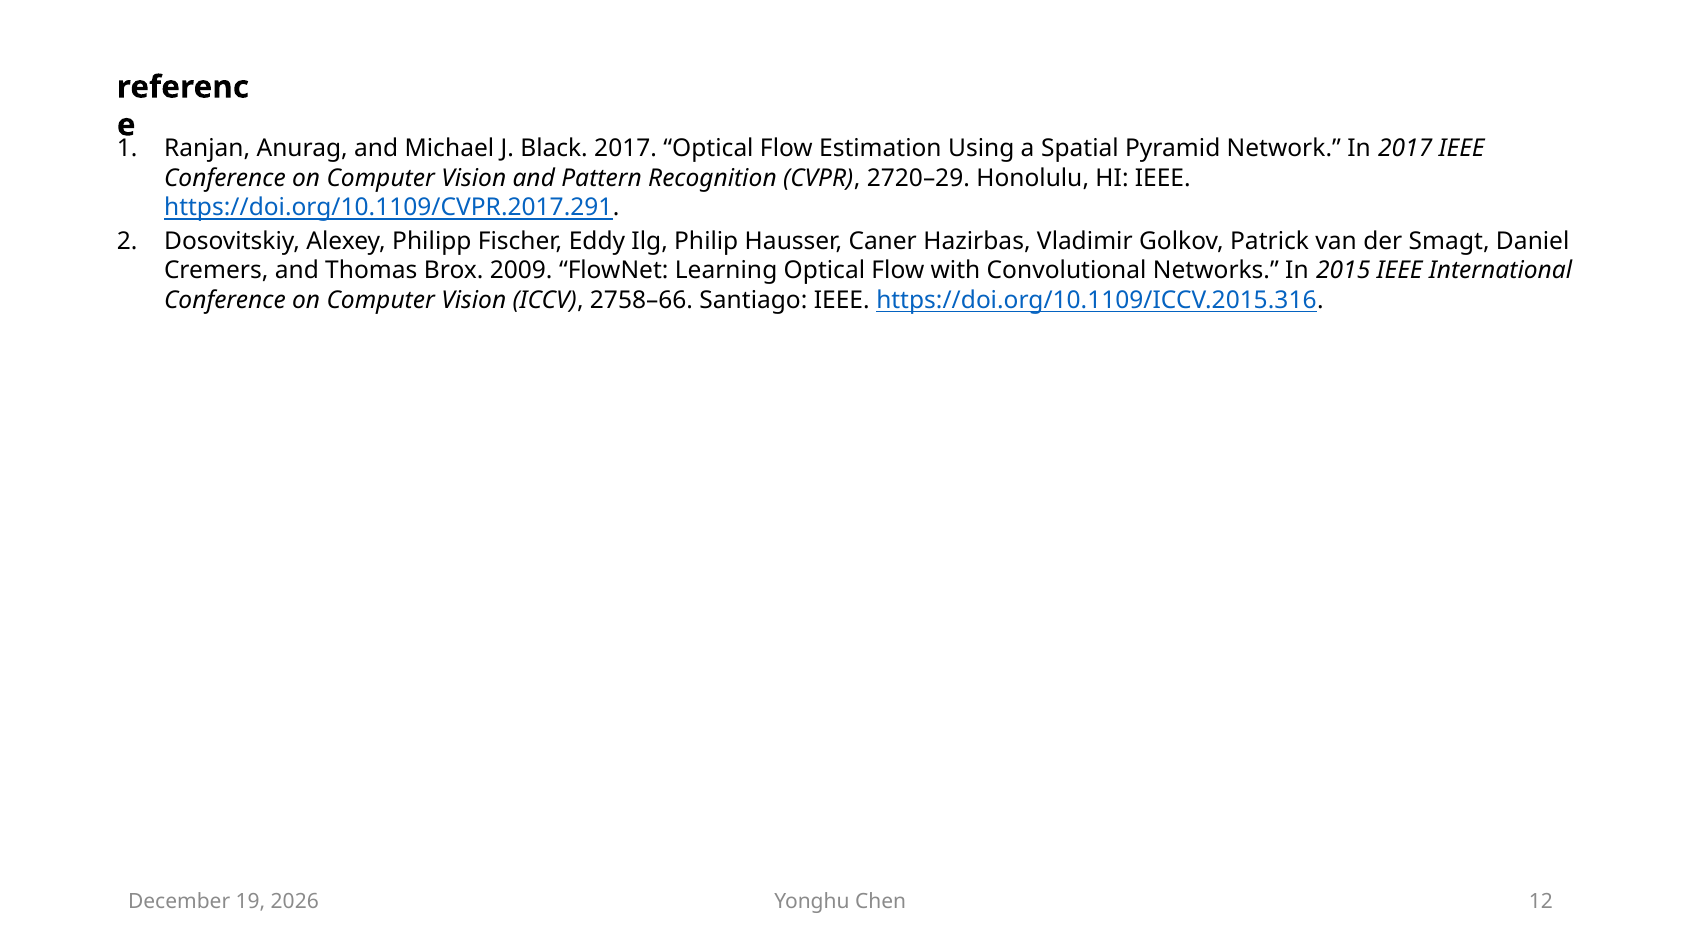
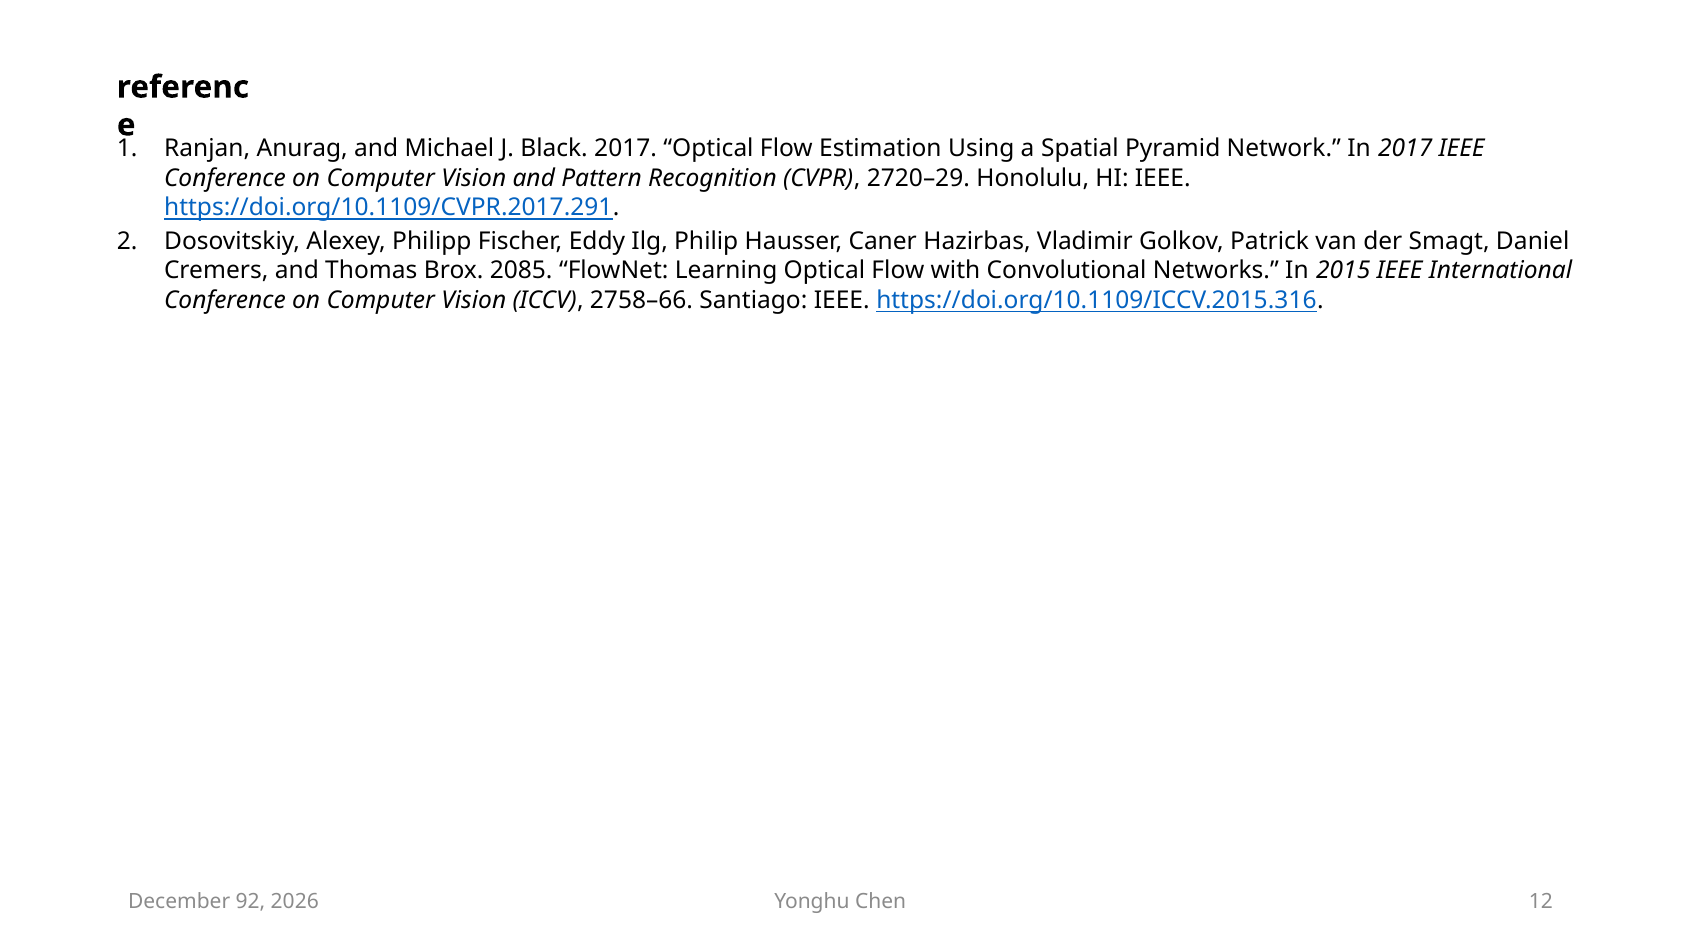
2009: 2009 -> 2085
19: 19 -> 92
